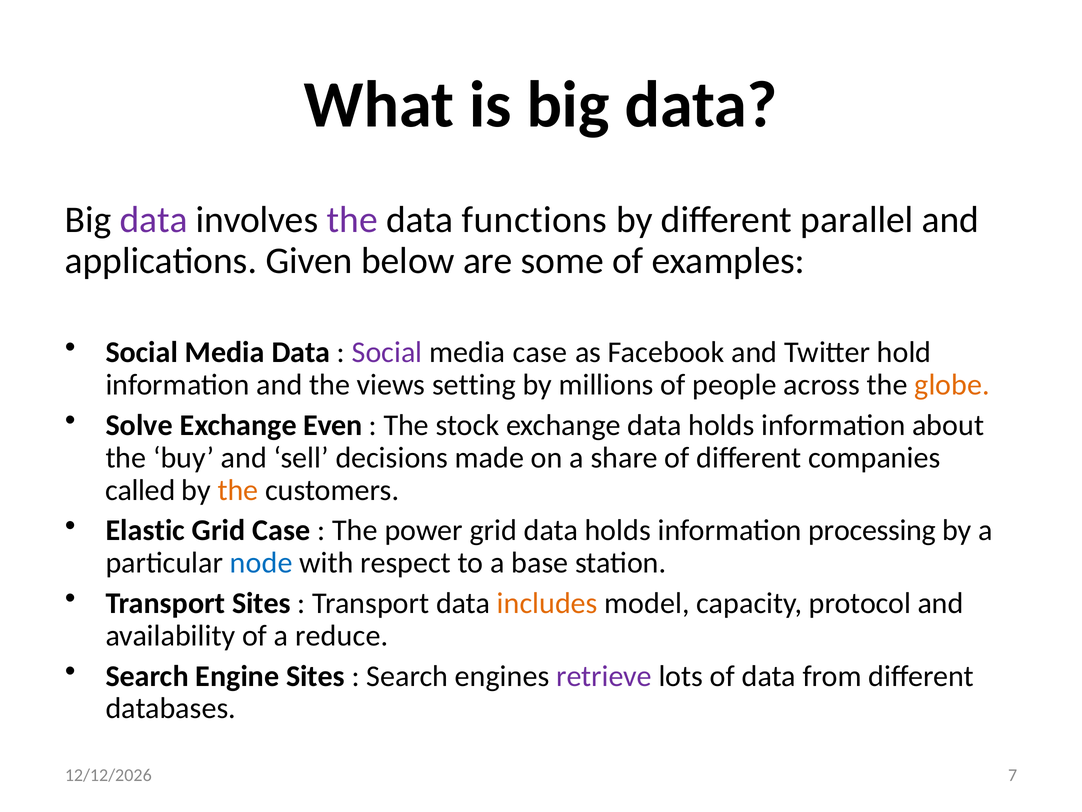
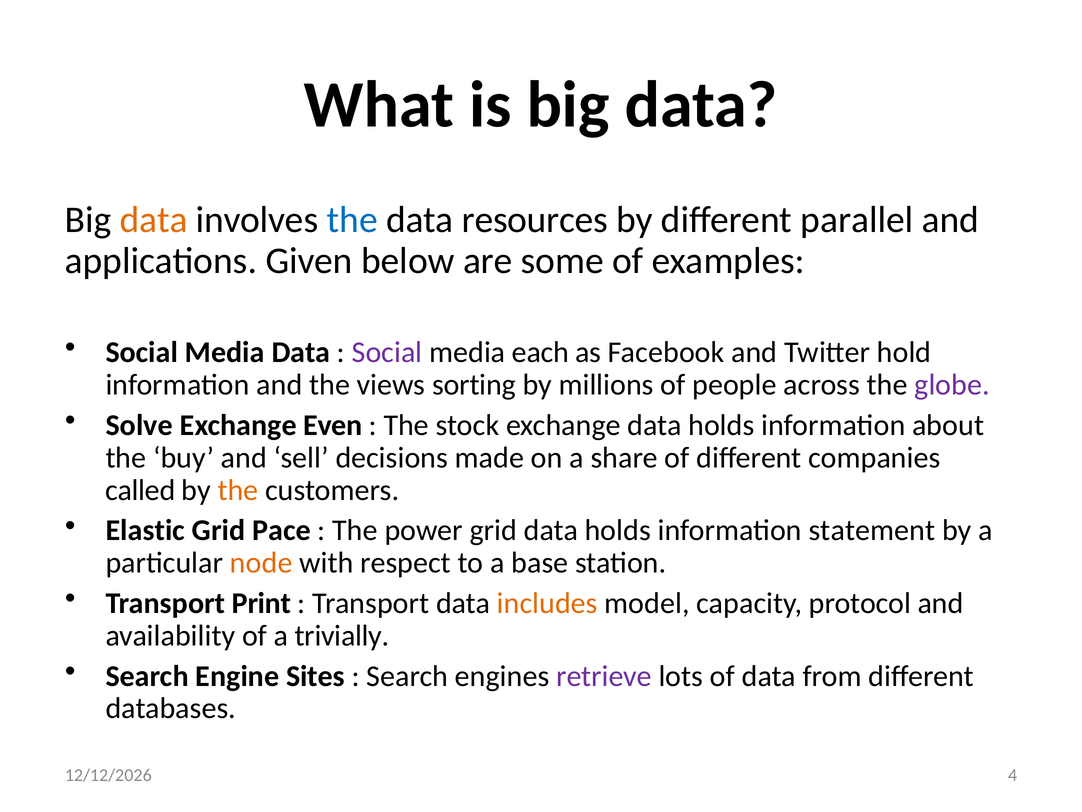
data at (154, 220) colour: purple -> orange
the at (352, 220) colour: purple -> blue
functions: functions -> resources
media case: case -> each
setting: setting -> sorting
globe colour: orange -> purple
Grid Case: Case -> Pace
processing: processing -> statement
node colour: blue -> orange
Transport Sites: Sites -> Print
reduce: reduce -> trivially
7: 7 -> 4
